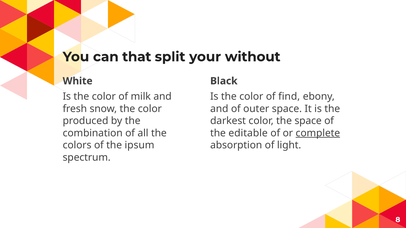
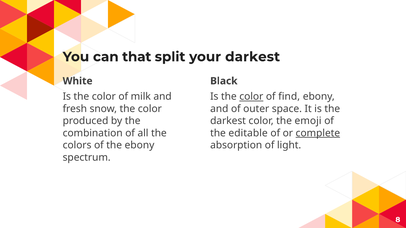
your without: without -> darkest
color at (251, 97) underline: none -> present
the space: space -> emoji
the ipsum: ipsum -> ebony
